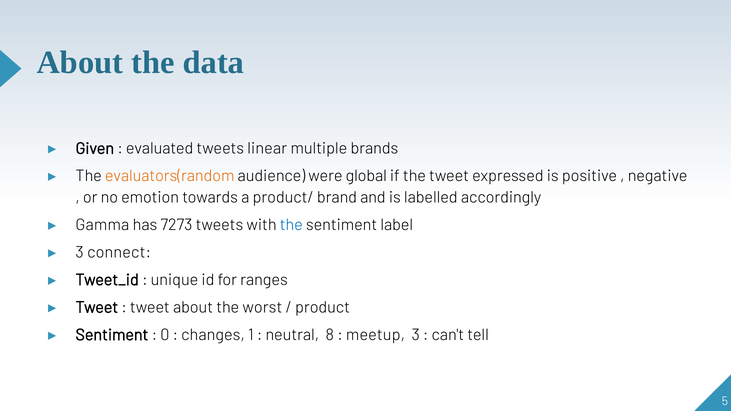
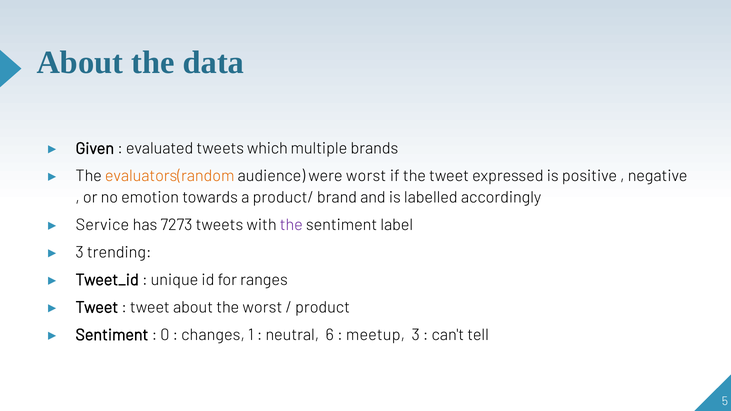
linear: linear -> which
were global: global -> worst
Gamma: Gamma -> Service
the at (291, 225) colour: blue -> purple
connect: connect -> trending
8: 8 -> 6
